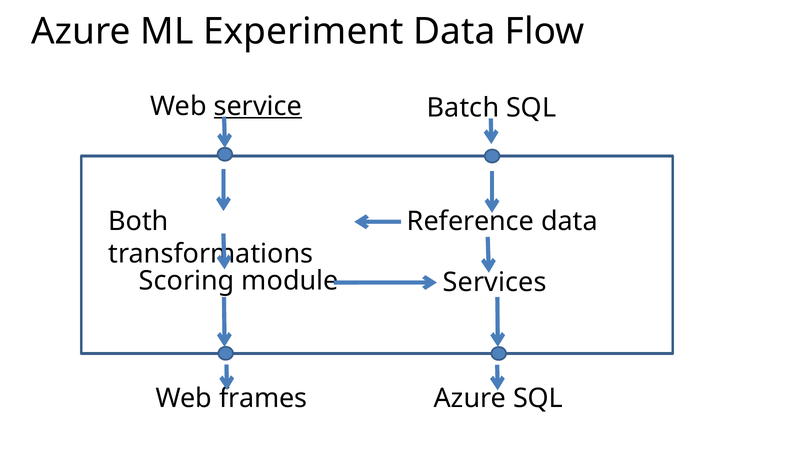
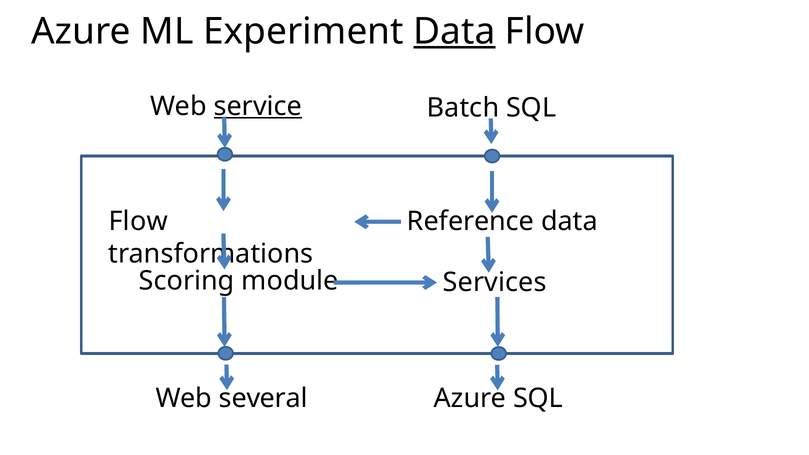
Data at (454, 31) underline: none -> present
Both at (138, 221): Both -> Flow
frames: frames -> several
